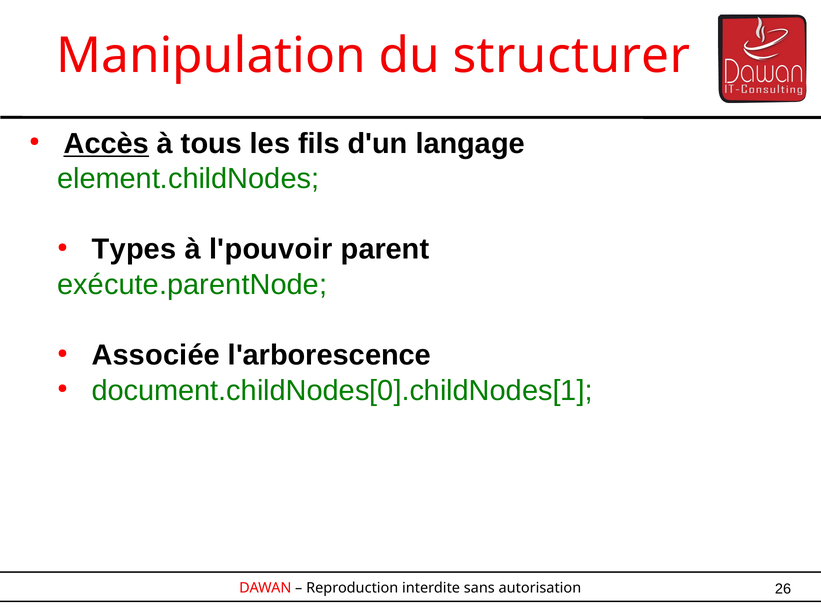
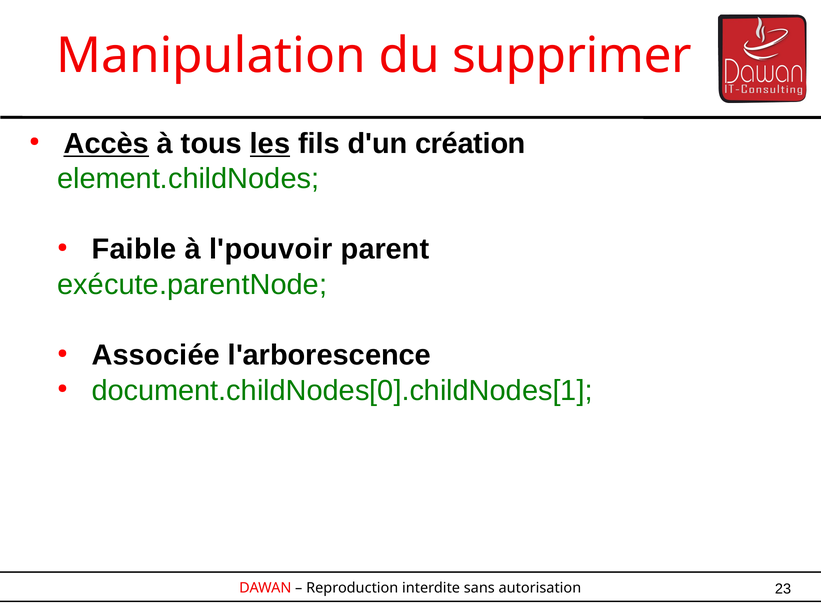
structurer: structurer -> supprimer
les underline: none -> present
langage: langage -> création
Types: Types -> Faible
26: 26 -> 23
